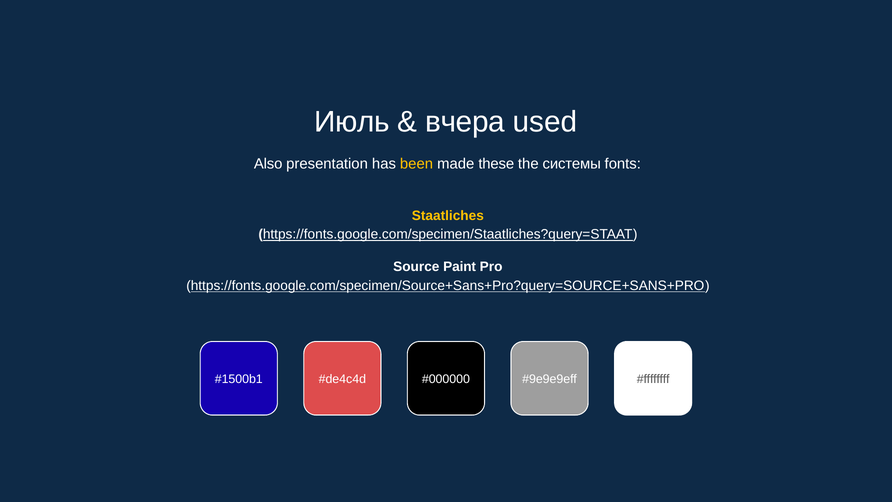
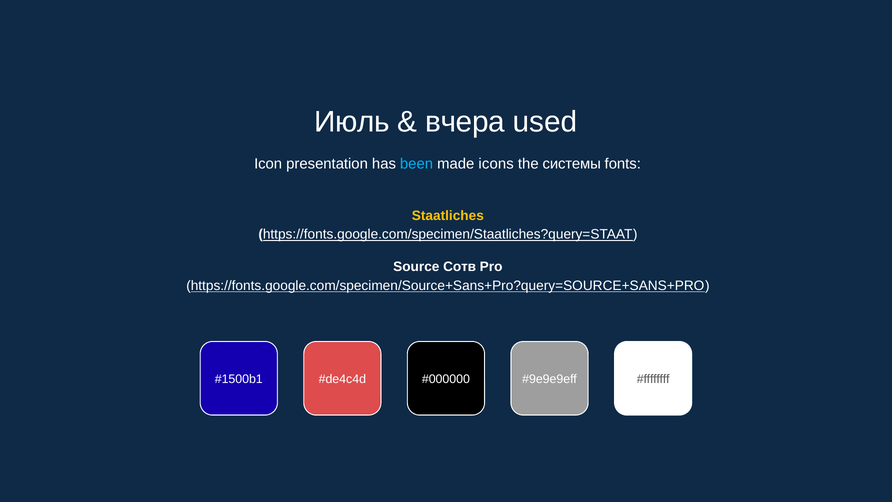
Also: Also -> Icon
been colour: yellow -> light blue
these: these -> icons
Paint: Paint -> Сотв
